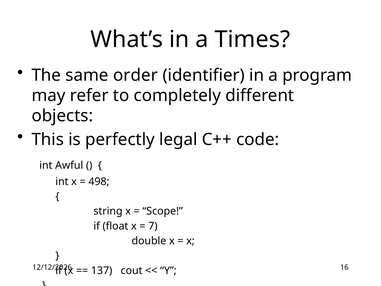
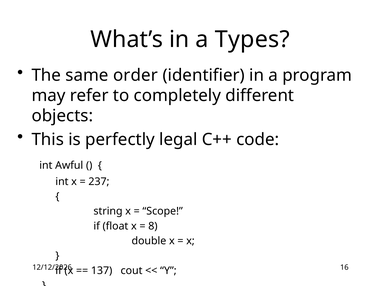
Times: Times -> Types
498: 498 -> 237
7: 7 -> 8
